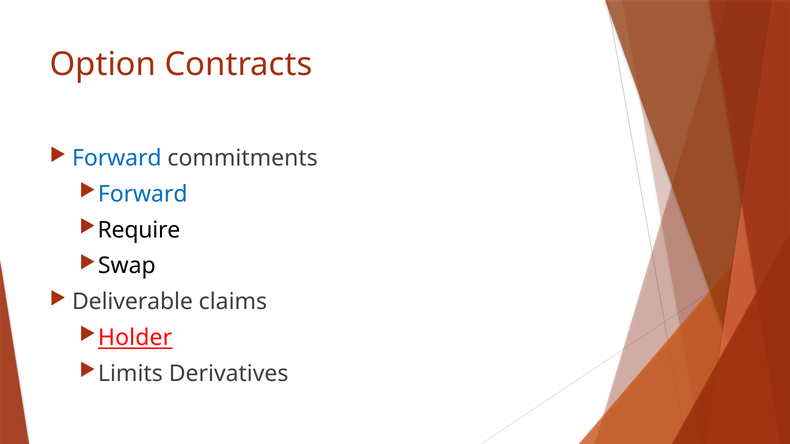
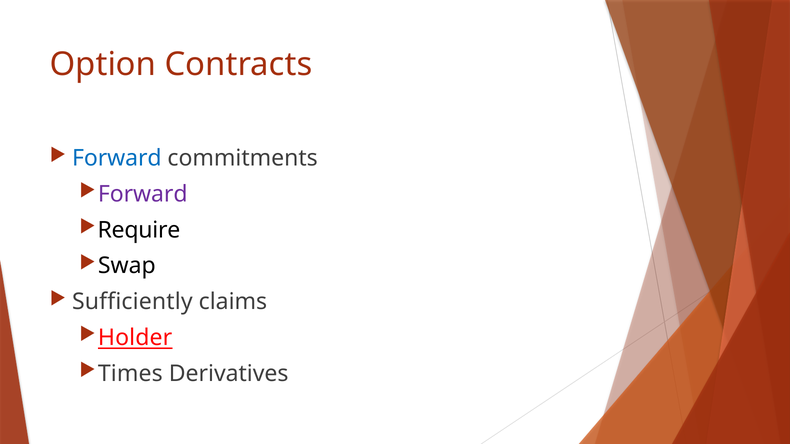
Forward at (143, 194) colour: blue -> purple
Deliverable: Deliverable -> Sufficiently
Limits: Limits -> Times
